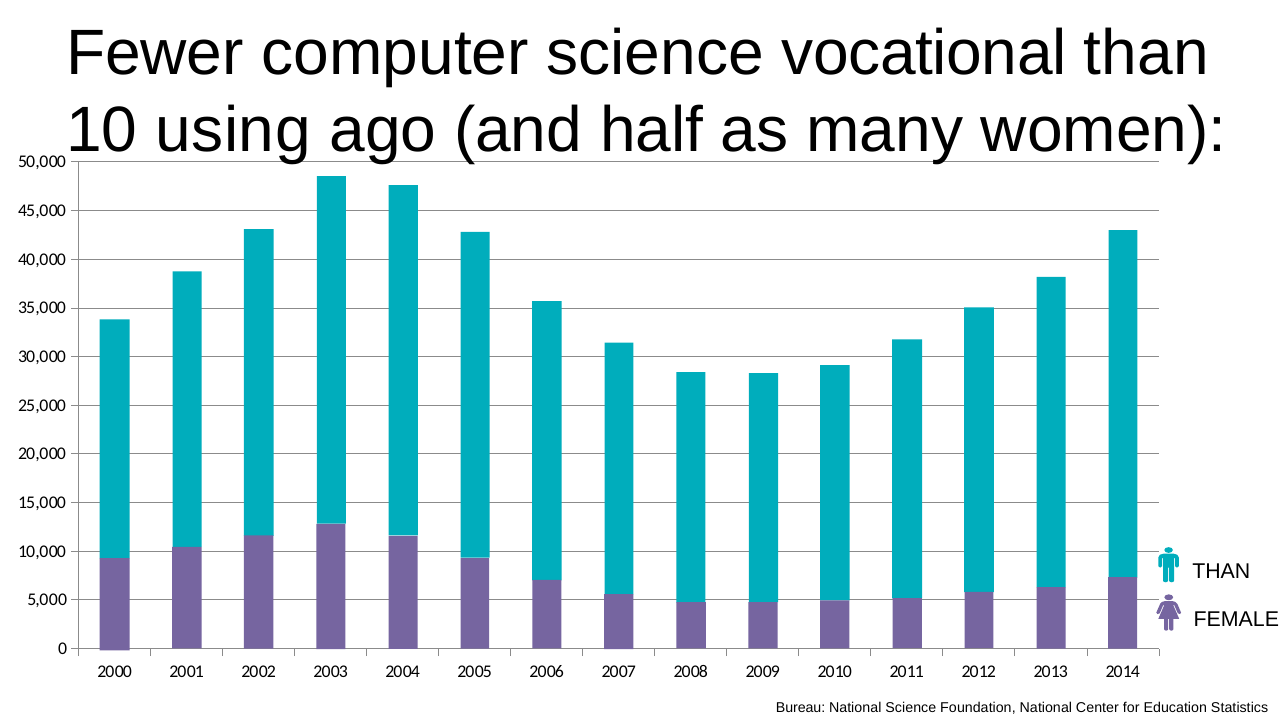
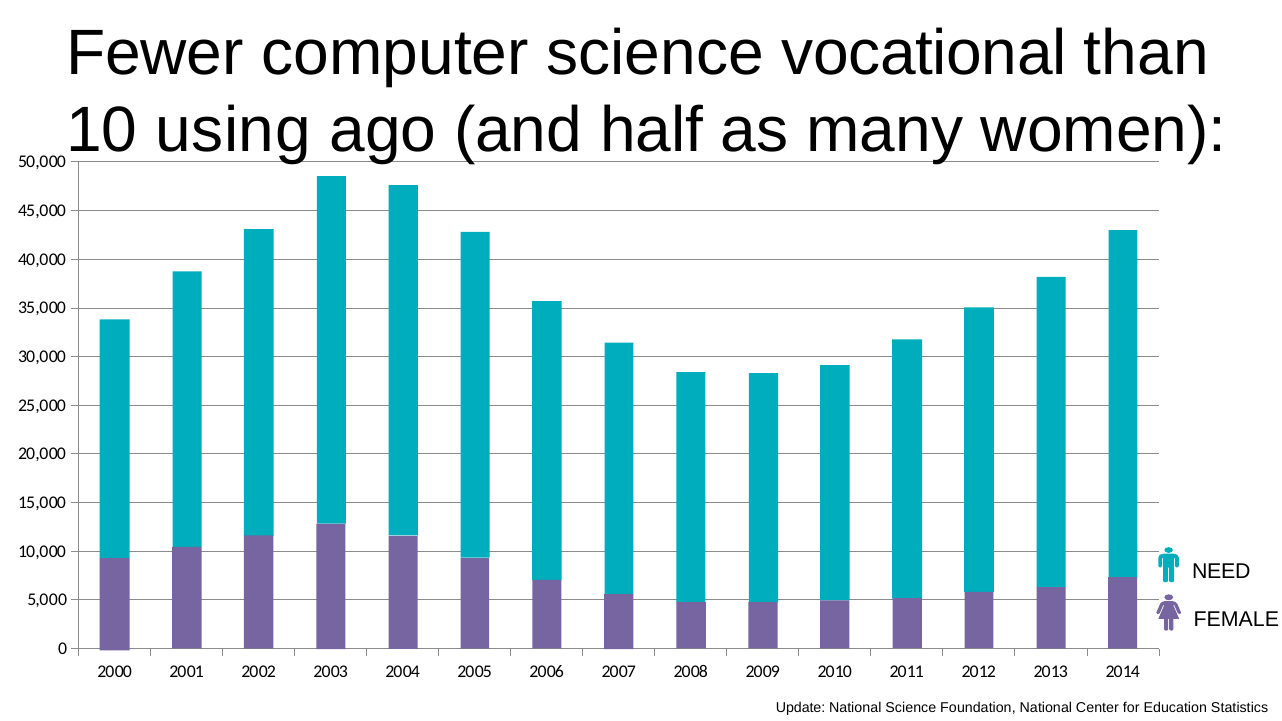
THAN at (1221, 572): THAN -> NEED
Bureau: Bureau -> Update
